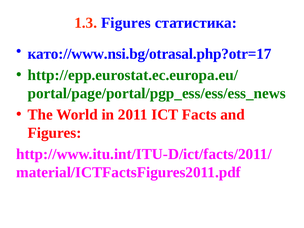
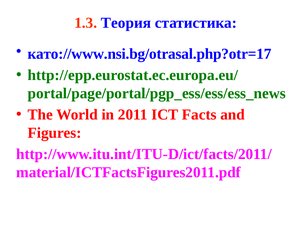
1.3 Figures: Figures -> Теория
